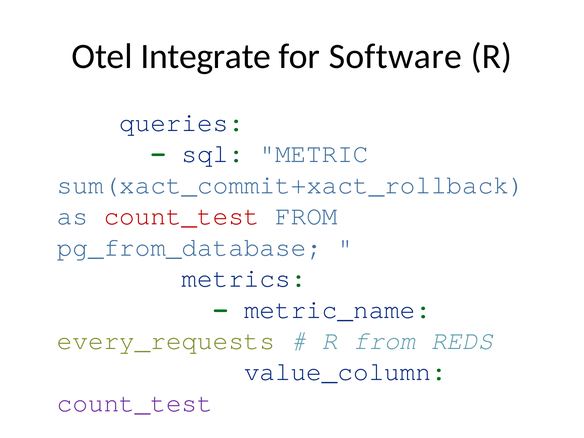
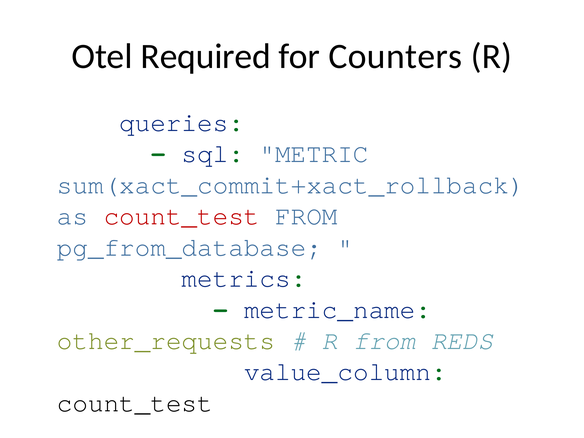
Integrate: Integrate -> Required
Software: Software -> Counters
every_requests: every_requests -> other_requests
count_test at (135, 403) colour: purple -> black
